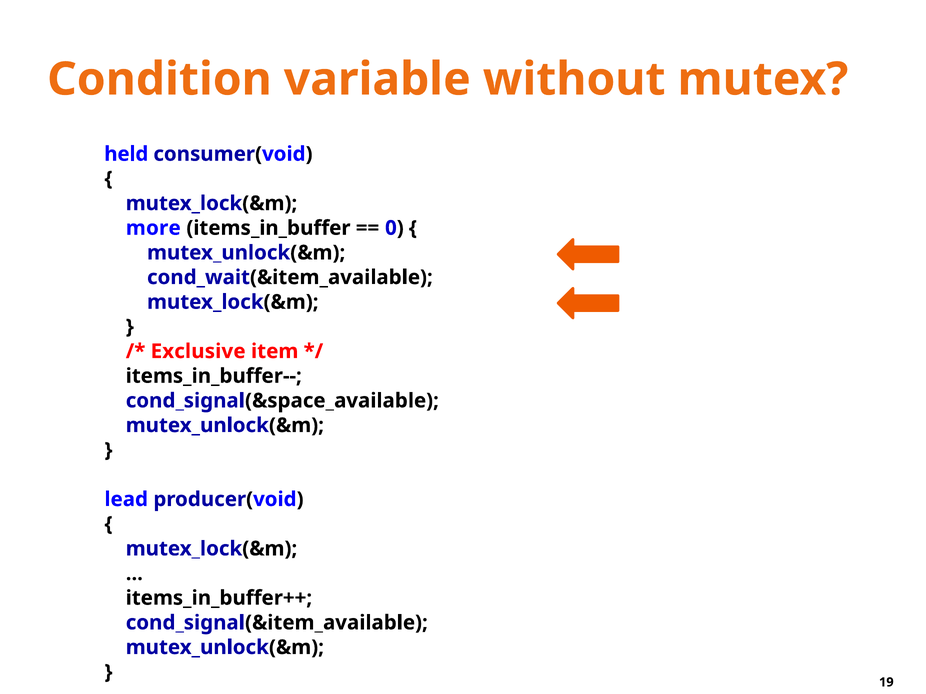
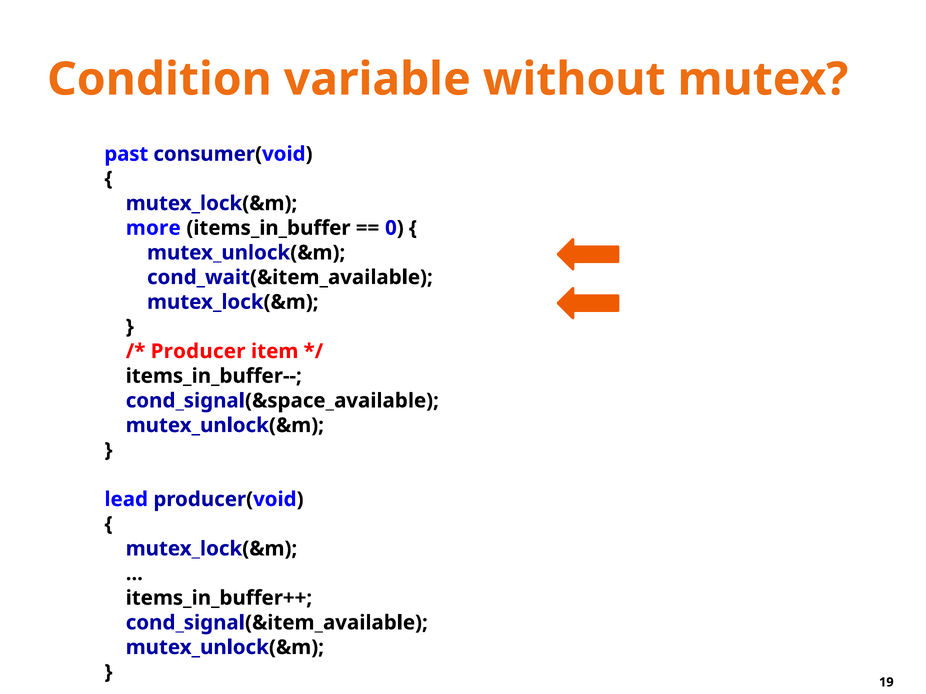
held: held -> past
Exclusive: Exclusive -> Producer
